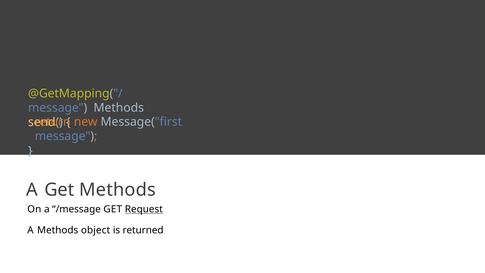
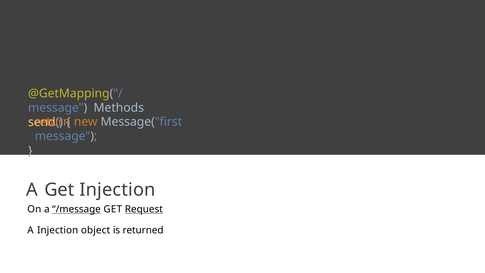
Get Methods: Methods -> Injection
/message underline: none -> present
A Methods: Methods -> Injection
